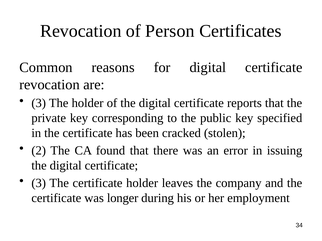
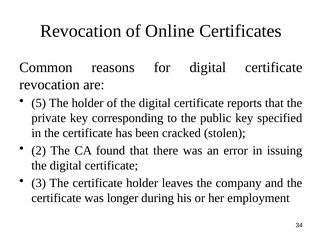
Person: Person -> Online
3 at (39, 103): 3 -> 5
